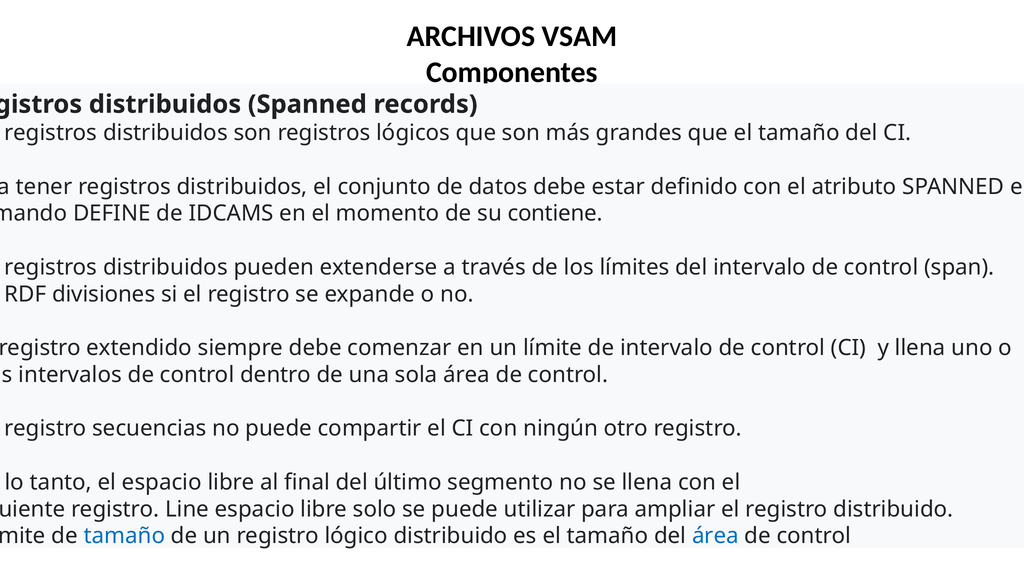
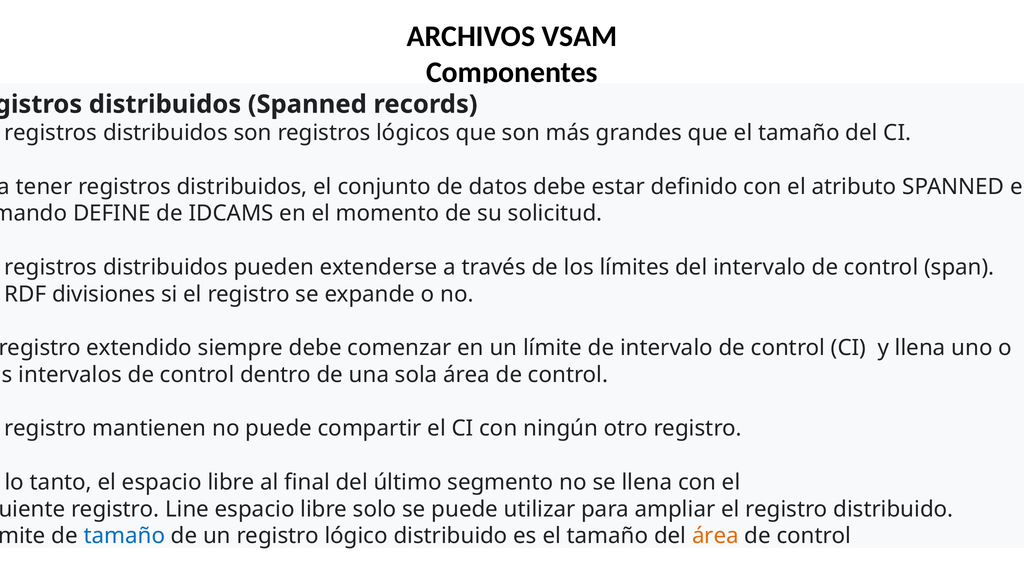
contiene: contiene -> solicitud
secuencias: secuencias -> mantienen
área at (715, 536) colour: blue -> orange
